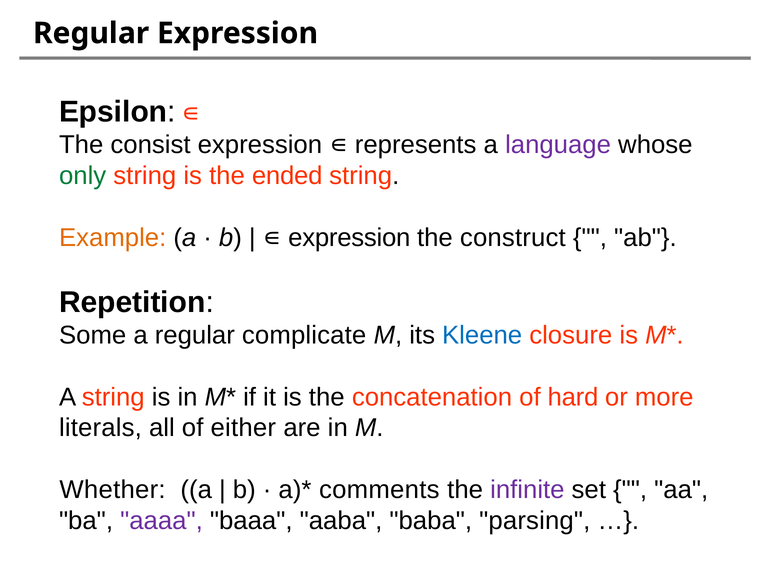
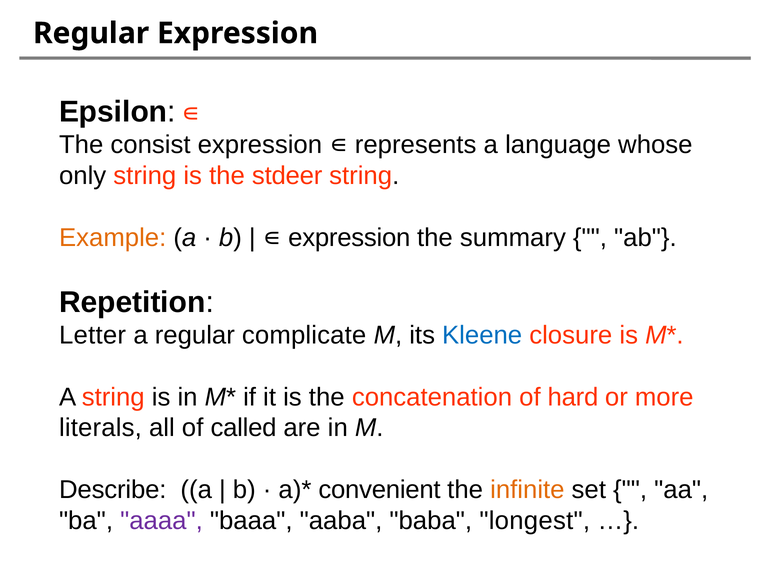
language colour: purple -> black
only colour: green -> black
ended: ended -> stdeer
construct: construct -> summary
Some: Some -> Letter
either: either -> called
Whether: Whether -> Describe
comments: comments -> convenient
infinite colour: purple -> orange
parsing: parsing -> longest
